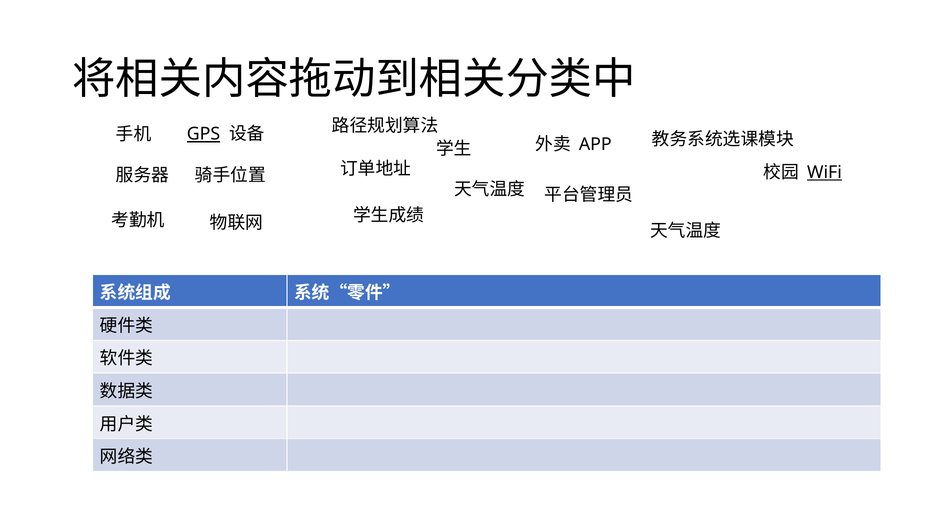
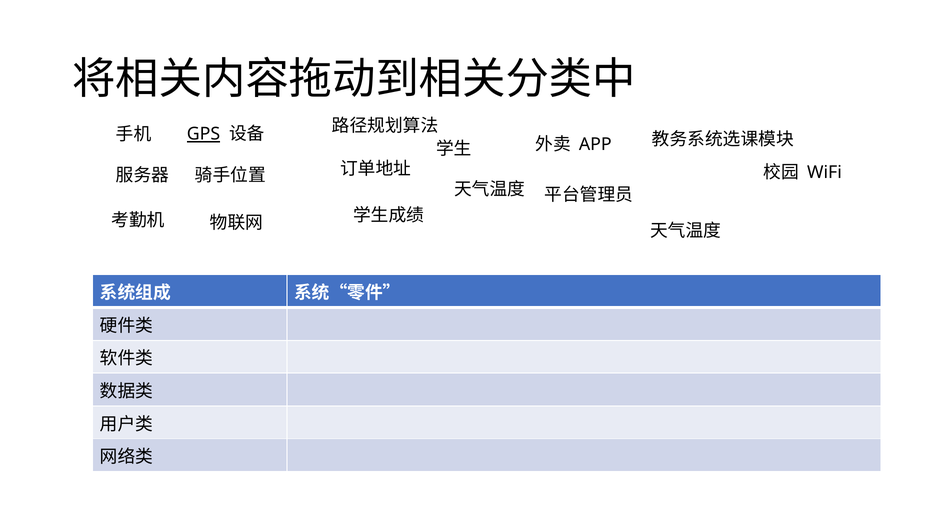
WiFi underline: present -> none
